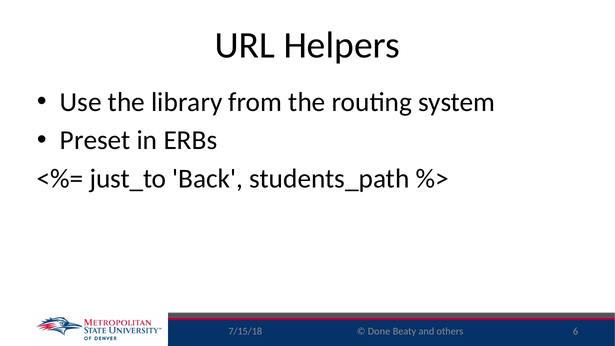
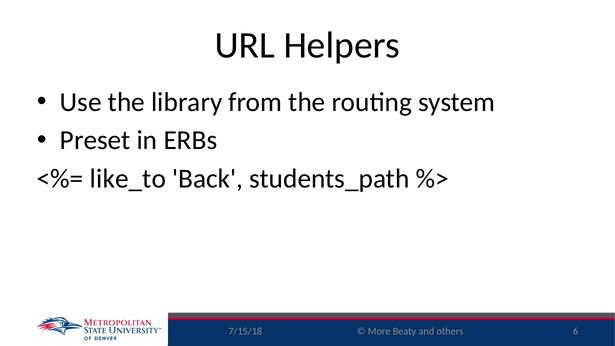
just_to: just_to -> like_to
Done: Done -> More
